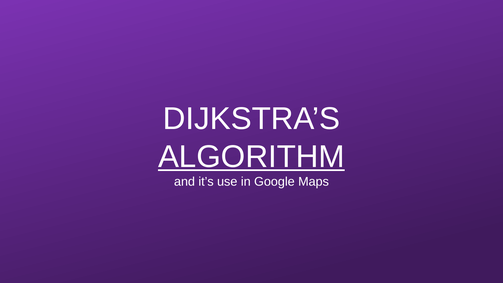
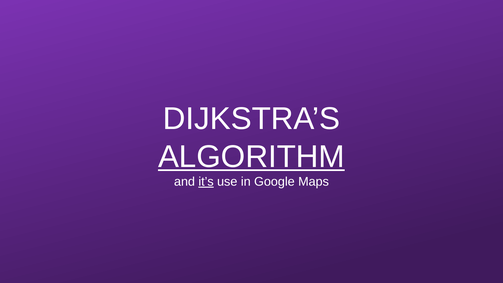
it’s underline: none -> present
